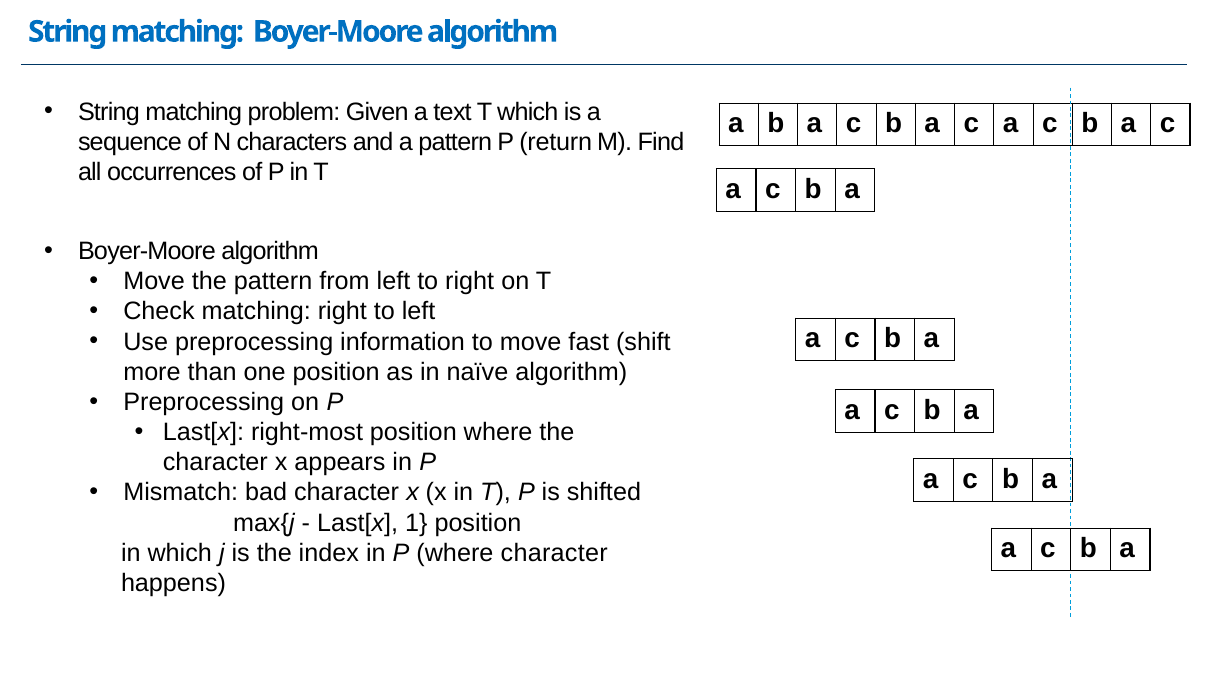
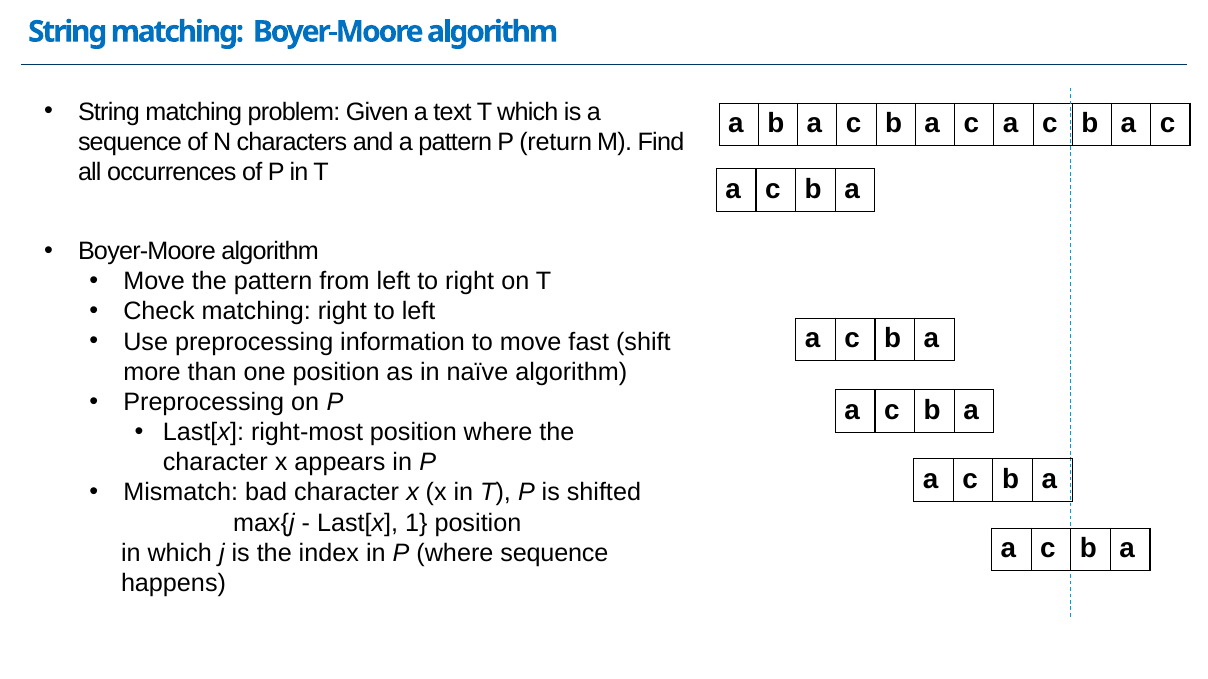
where character: character -> sequence
